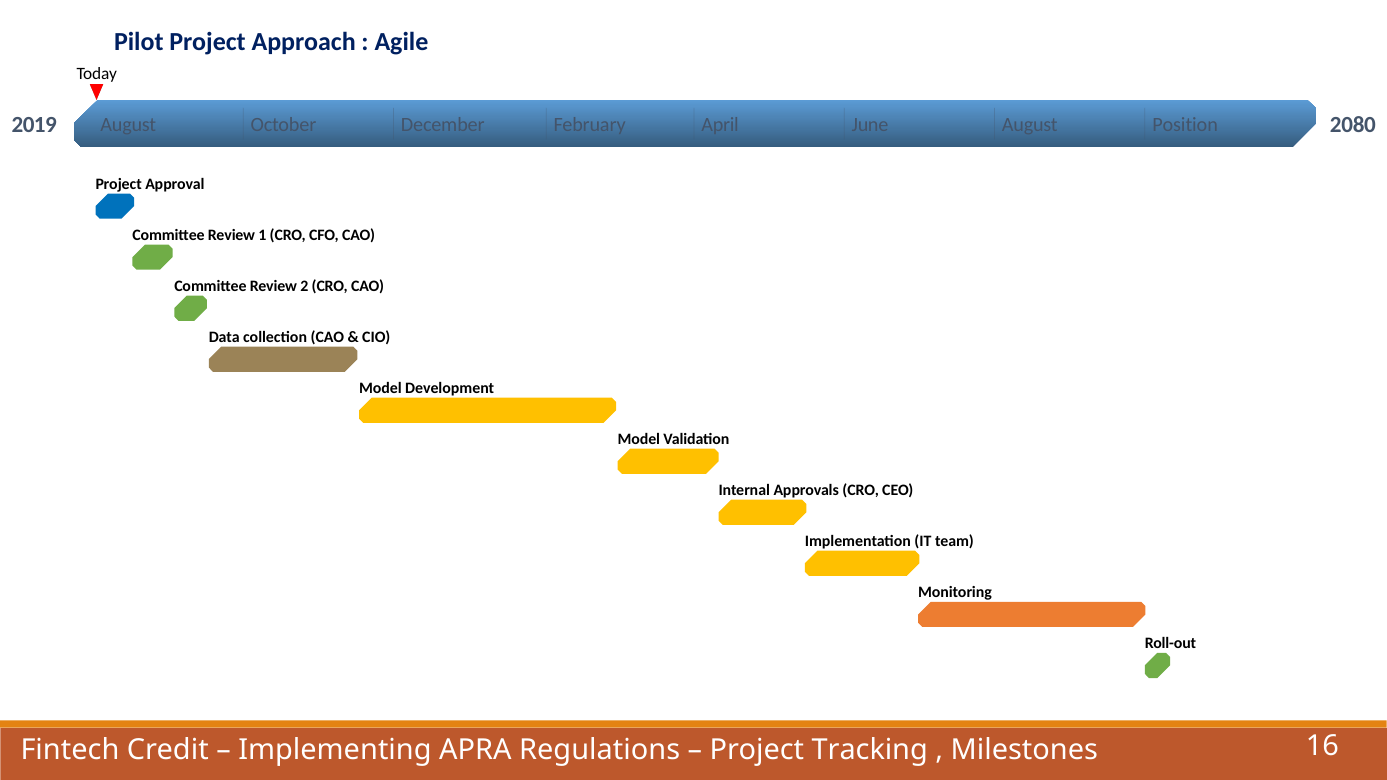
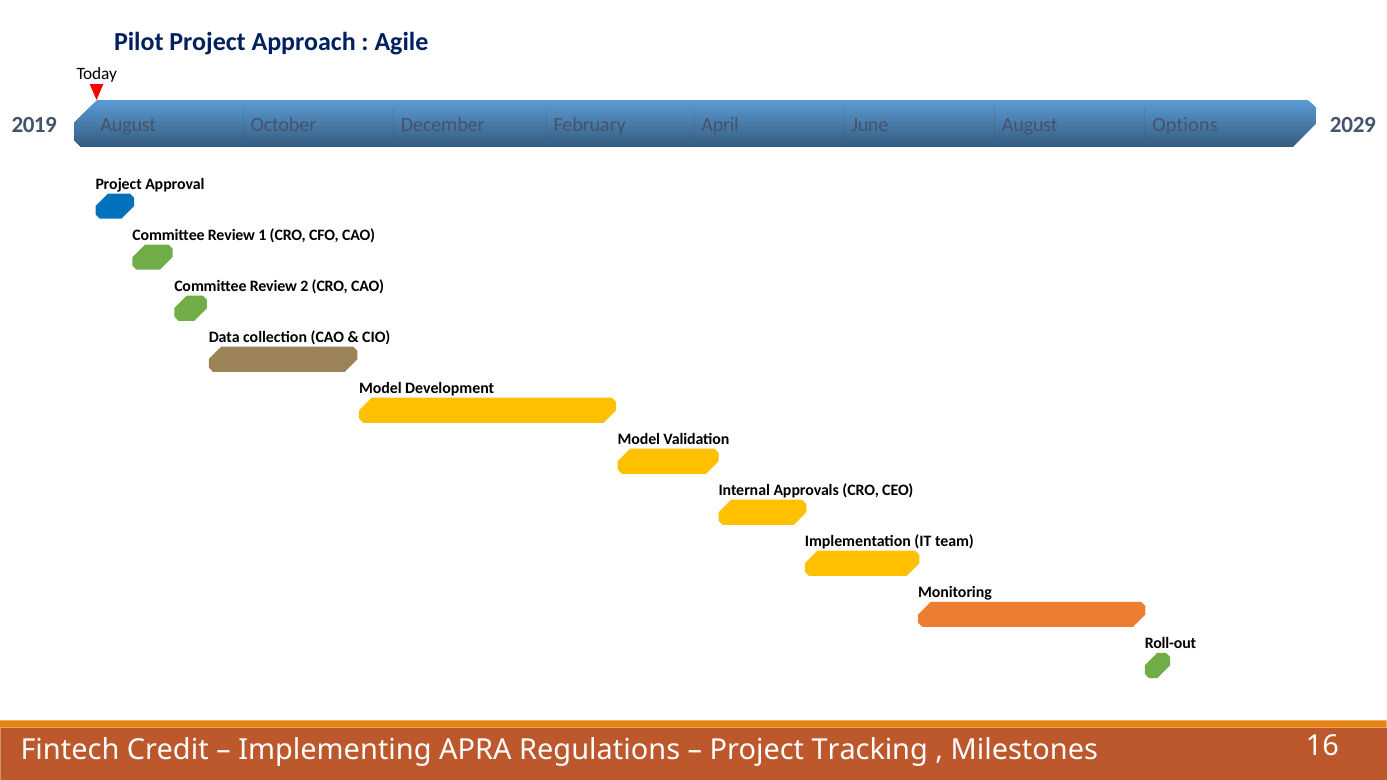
2080: 2080 -> 2029
Position: Position -> Options
